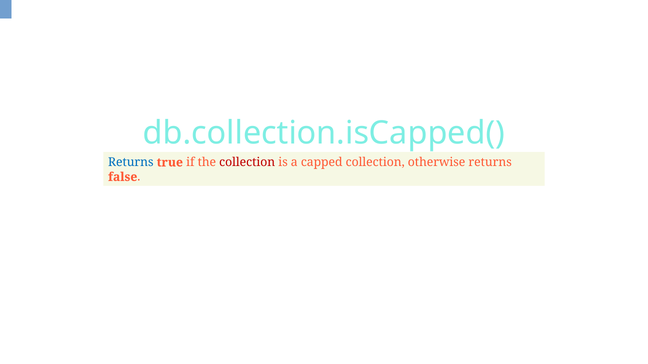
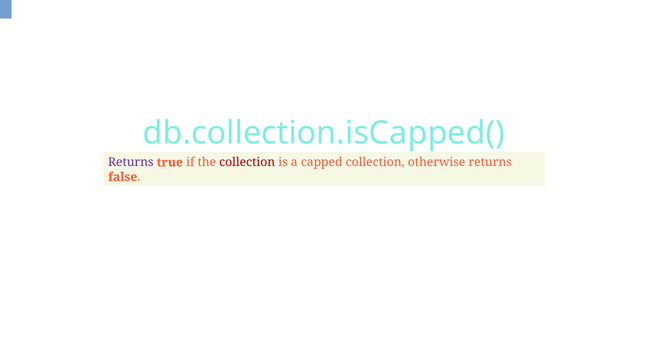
Returns at (131, 163) colour: blue -> purple
